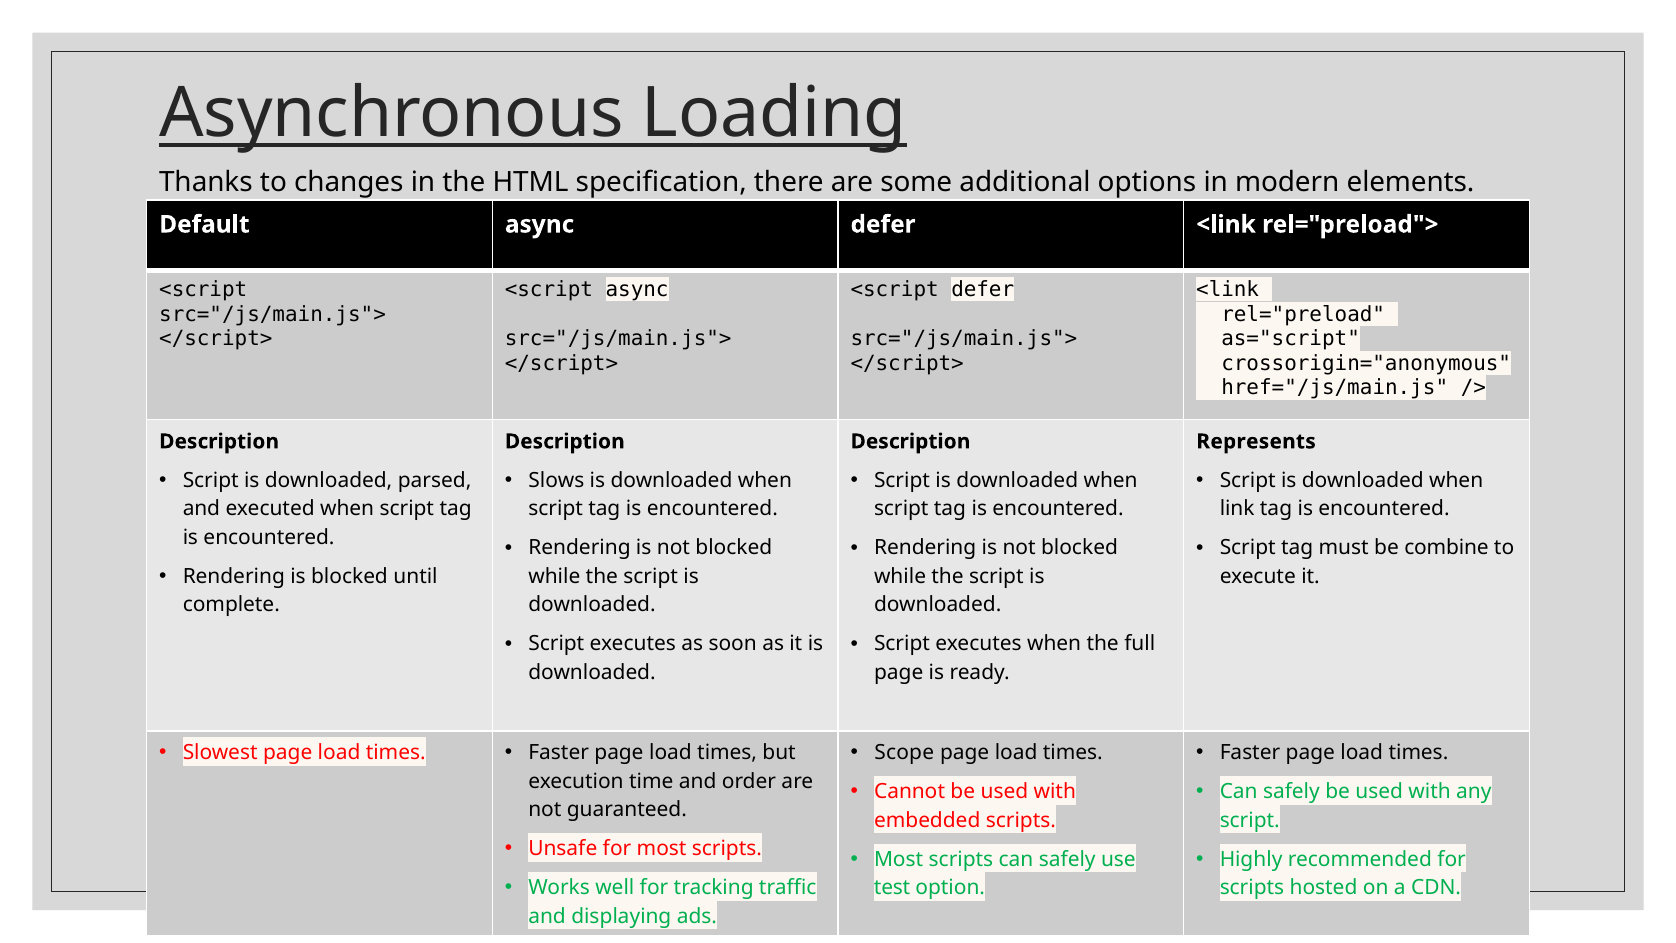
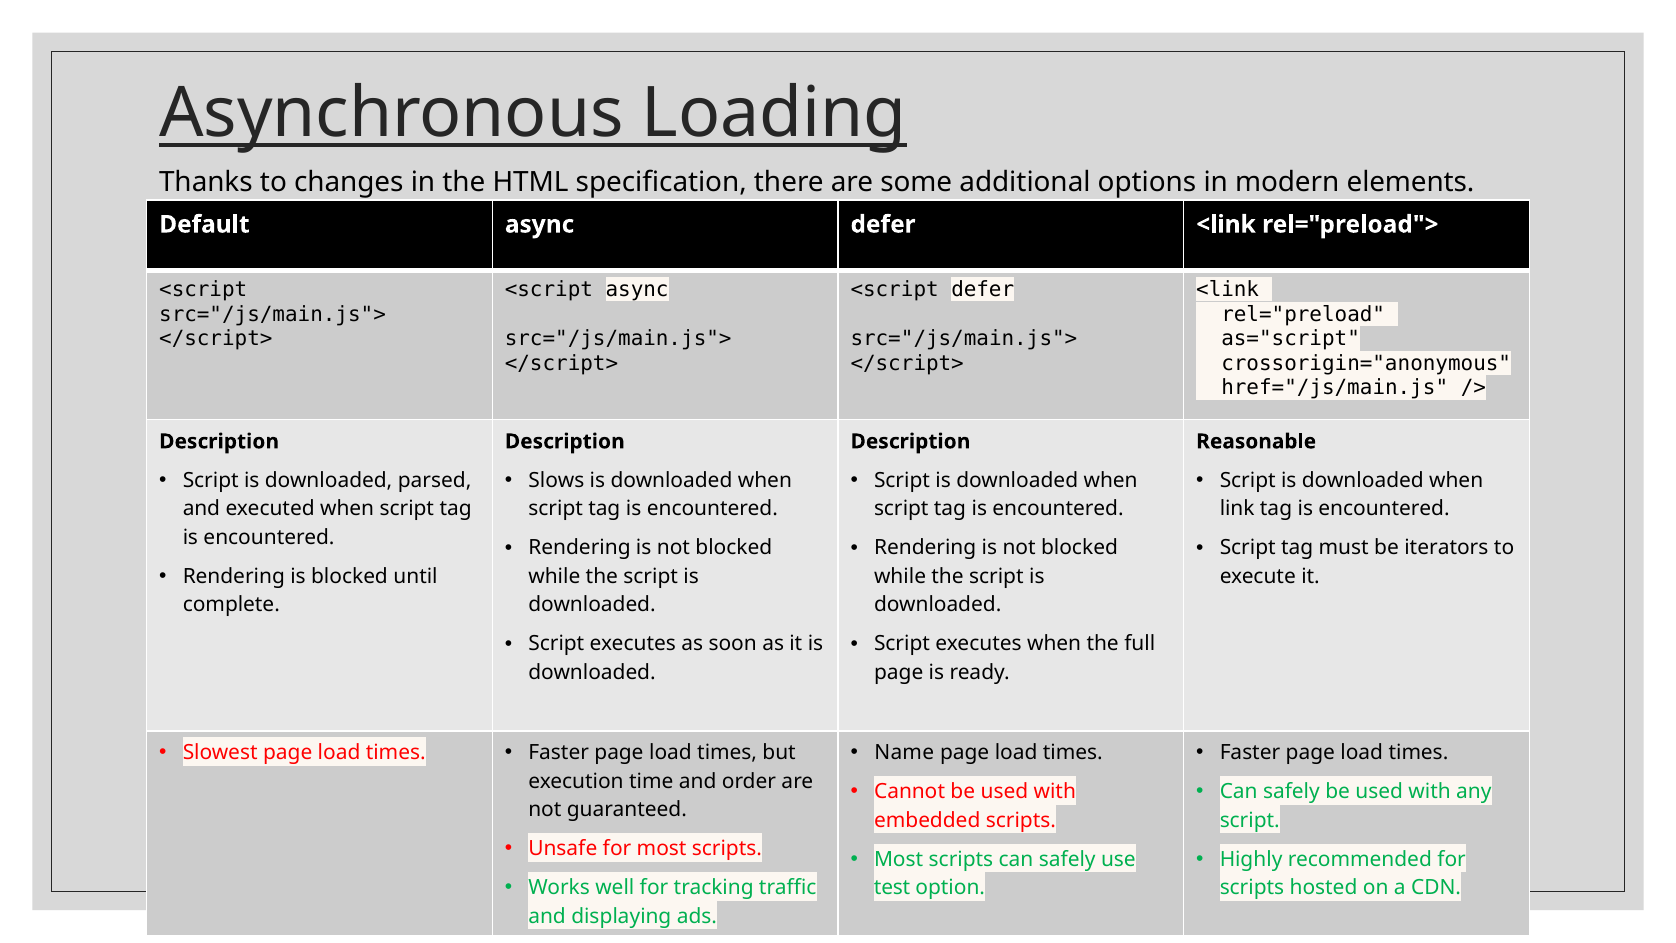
Represents: Represents -> Reasonable
combine: combine -> iterators
Scope: Scope -> Name
